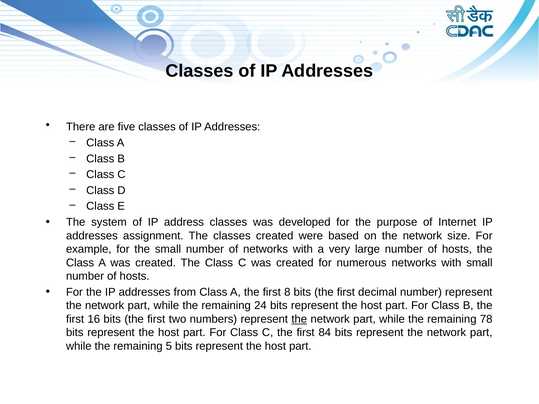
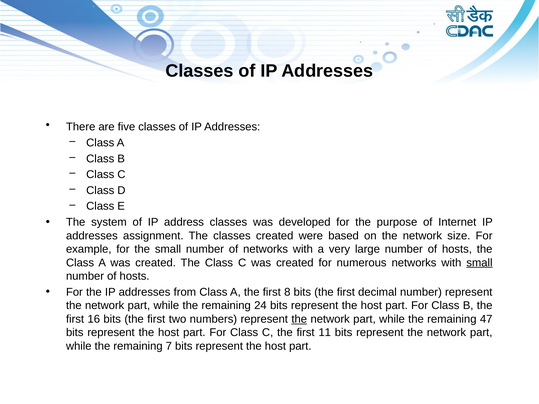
small at (479, 263) underline: none -> present
78: 78 -> 47
84: 84 -> 11
5: 5 -> 7
